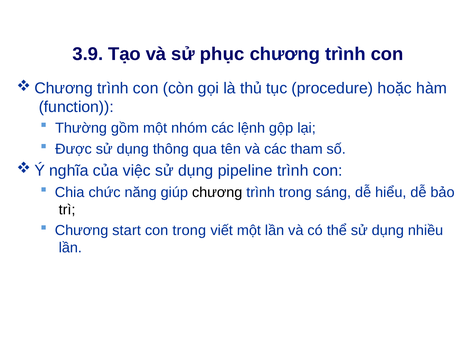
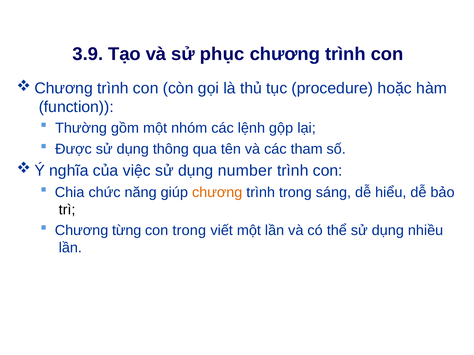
pipeline: pipeline -> number
chương at (217, 193) colour: black -> orange
start: start -> từng
